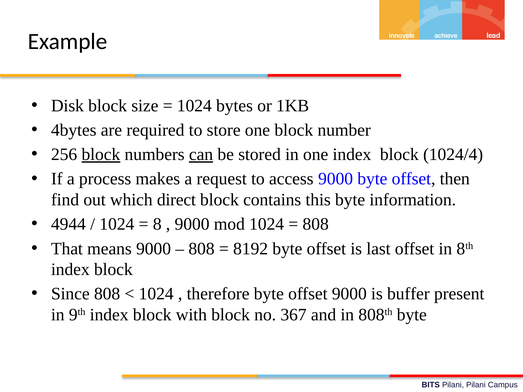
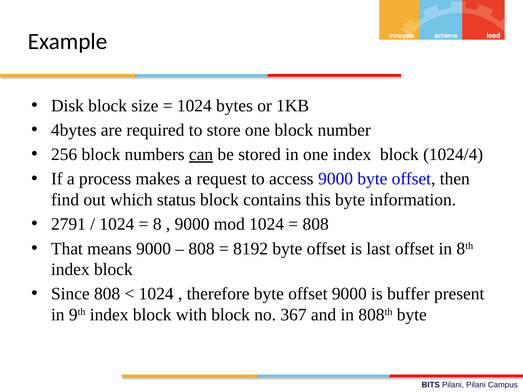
block at (101, 155) underline: present -> none
direct: direct -> status
4944: 4944 -> 2791
